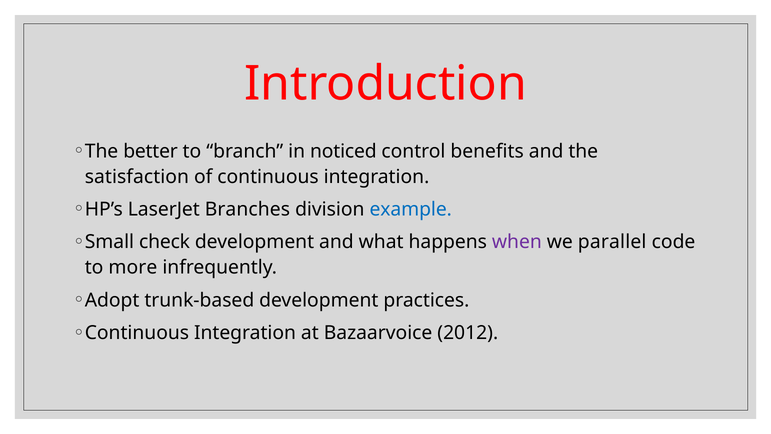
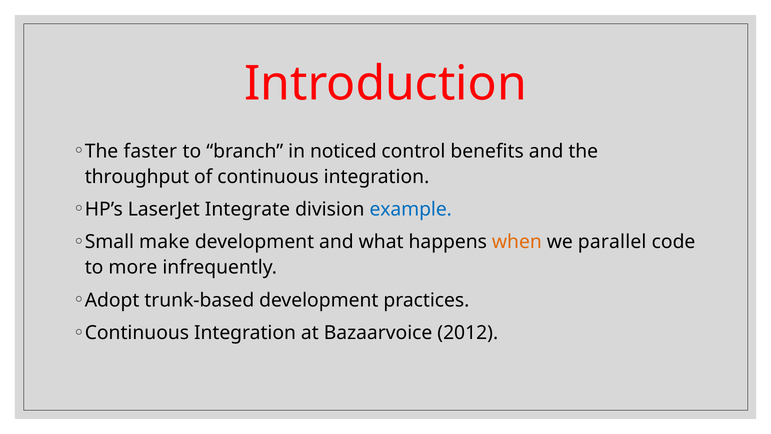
better: better -> faster
satisfaction: satisfaction -> throughput
Branches: Branches -> Integrate
check: check -> make
when colour: purple -> orange
